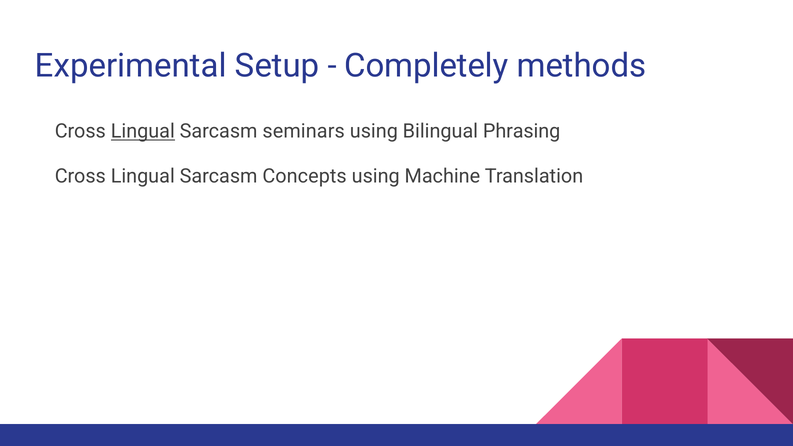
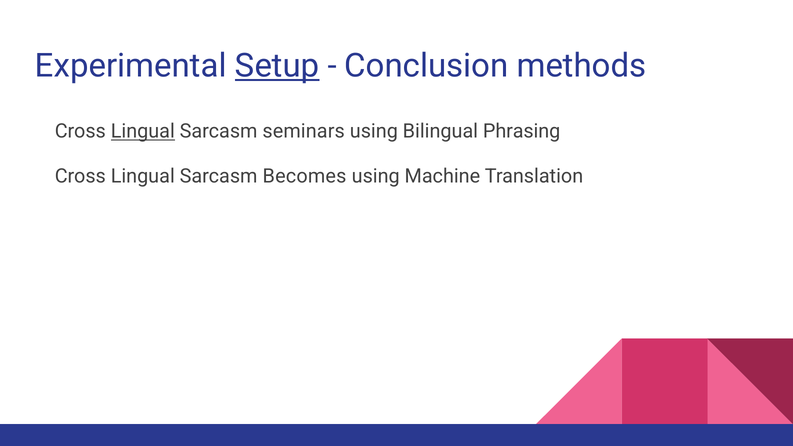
Setup underline: none -> present
Completely: Completely -> Conclusion
Concepts: Concepts -> Becomes
